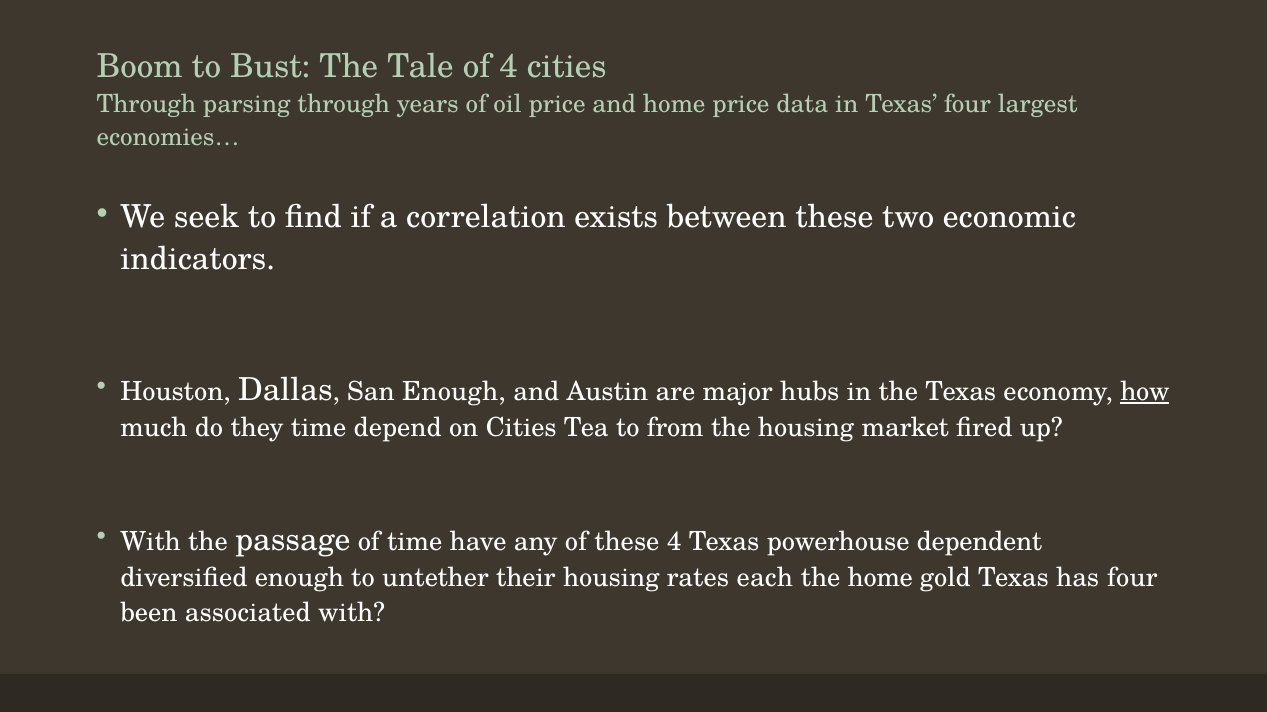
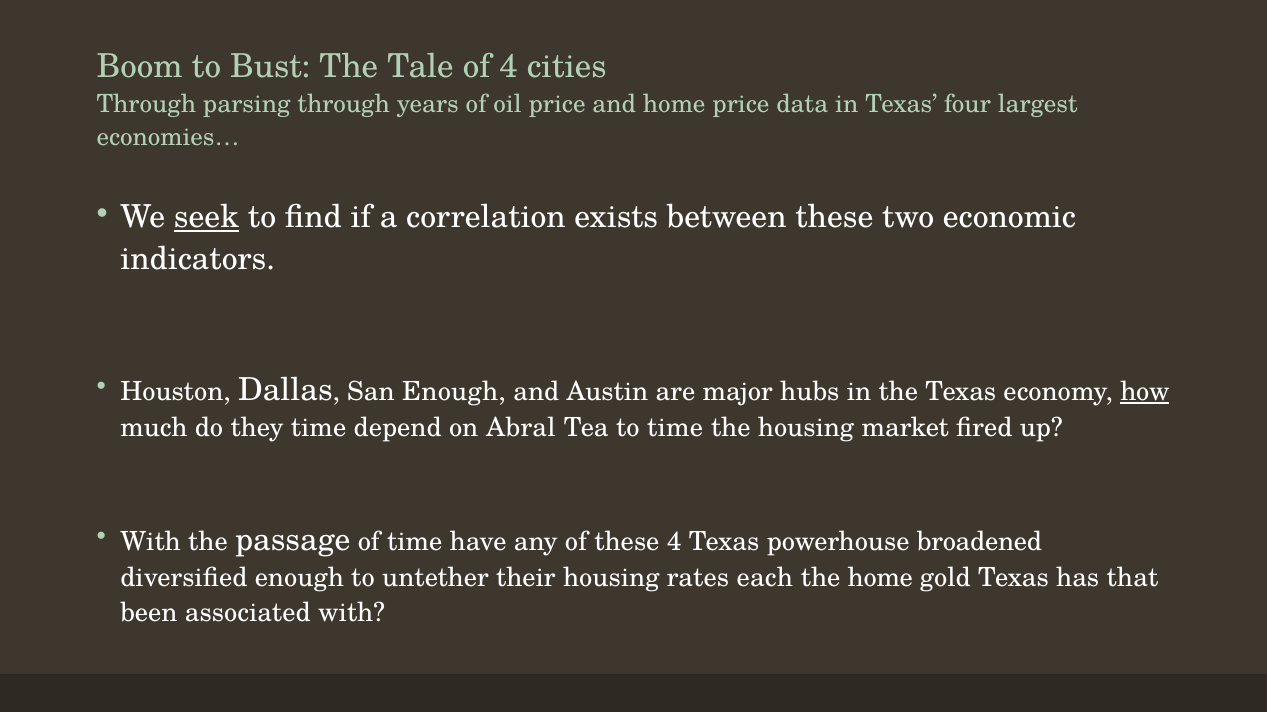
seek underline: none -> present
on Cities: Cities -> Abral
to from: from -> time
dependent: dependent -> broadened
has four: four -> that
